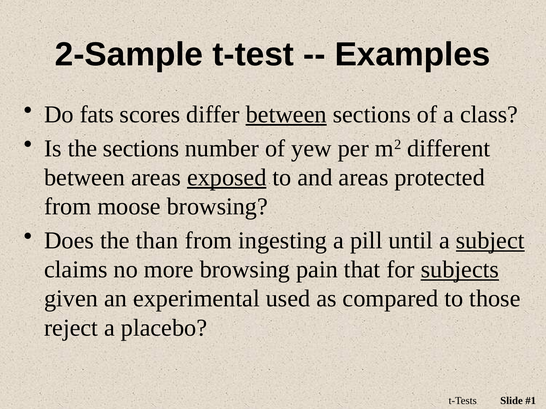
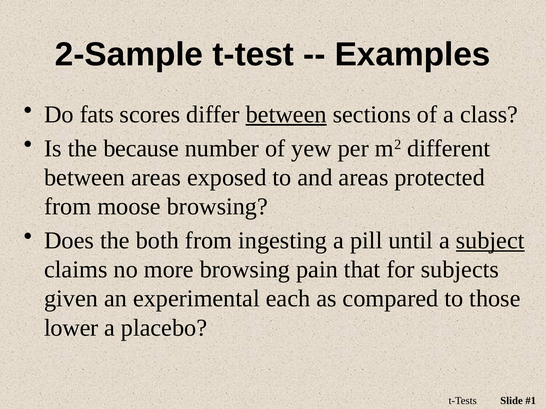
the sections: sections -> because
exposed underline: present -> none
than: than -> both
subjects underline: present -> none
used: used -> each
reject: reject -> lower
